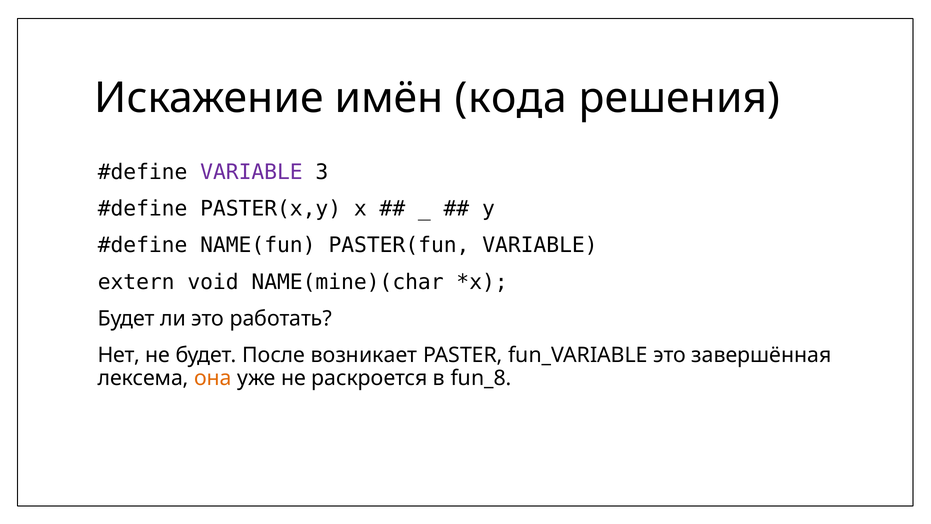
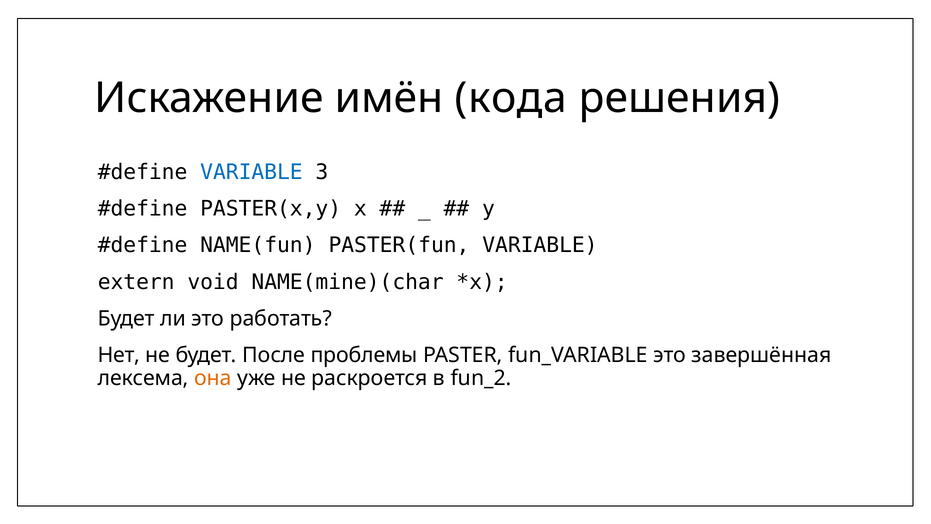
VARIABLE at (251, 172) colour: purple -> blue
возникает: возникает -> проблемы
fun_8: fun_8 -> fun_2
